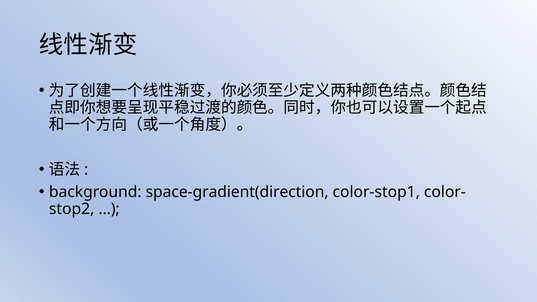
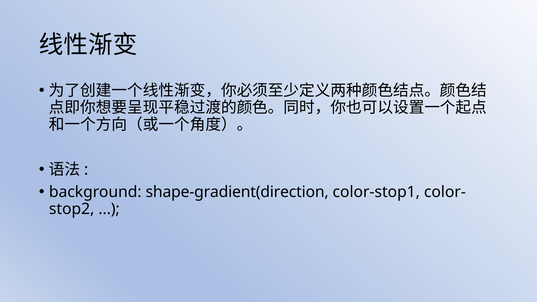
space-gradient(direction: space-gradient(direction -> shape-gradient(direction
